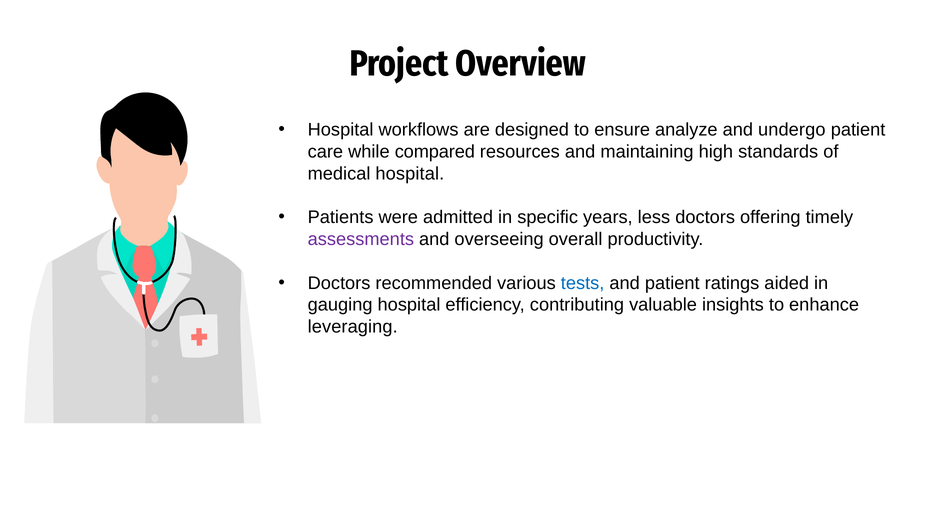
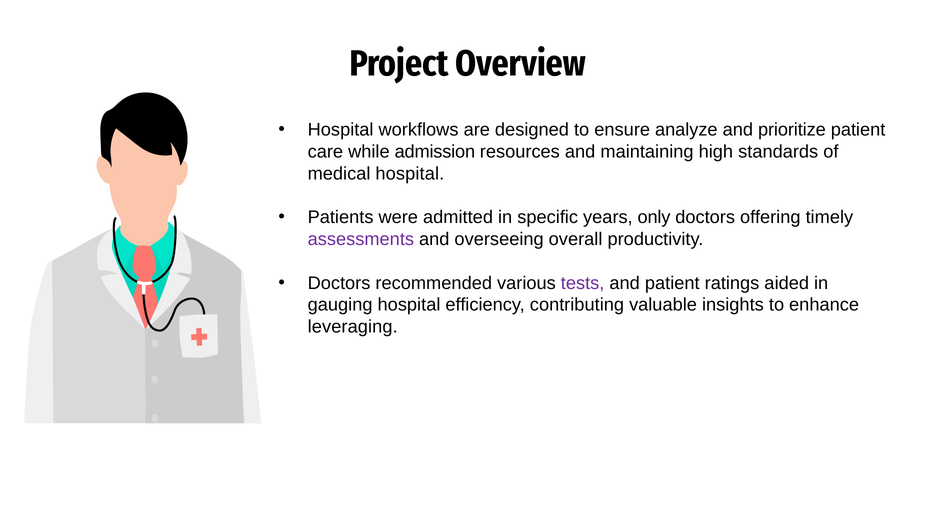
undergo: undergo -> prioritize
compared: compared -> admission
less: less -> only
tests colour: blue -> purple
